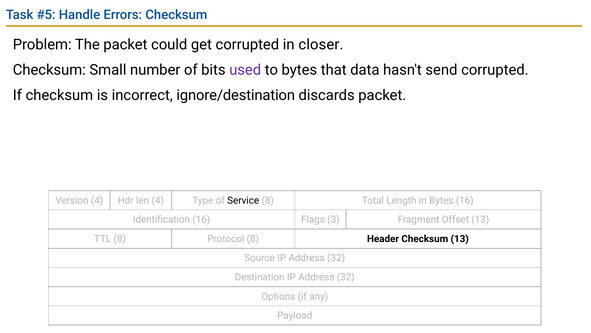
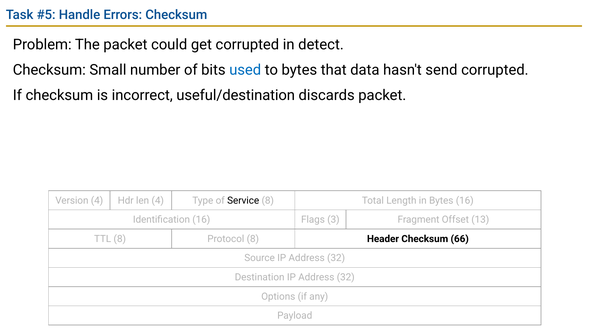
closer: closer -> detect
used colour: purple -> blue
ignore/destination: ignore/destination -> useful/destination
Checksum 13: 13 -> 66
